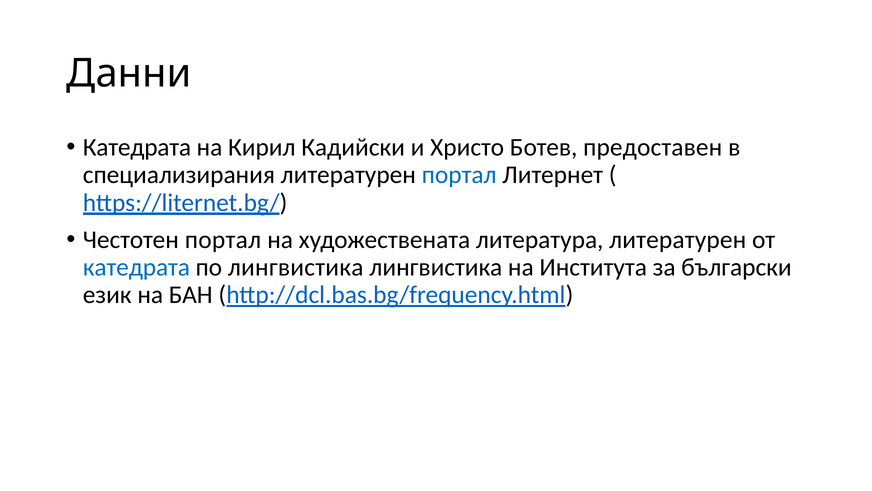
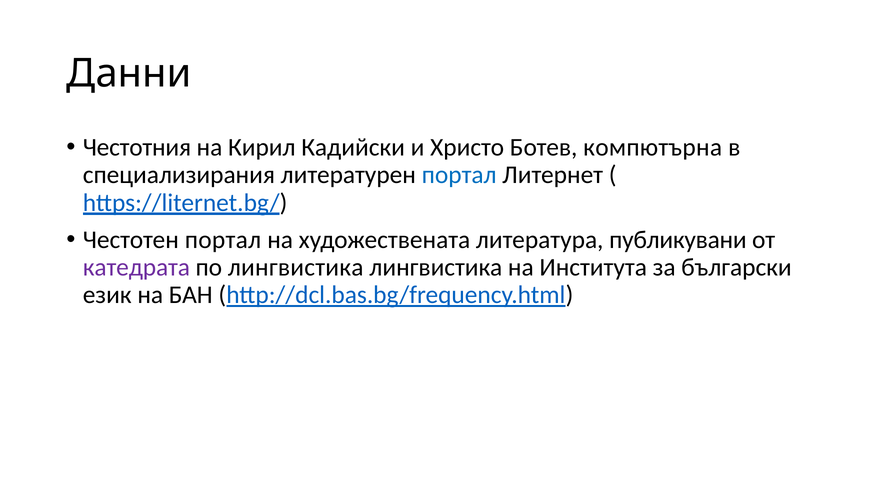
Катедрата at (137, 147): Катедрата -> Честотния
предоставен: предоставен -> компютърна
литература литературен: литературен -> публикувани
катедрата at (136, 267) colour: blue -> purple
